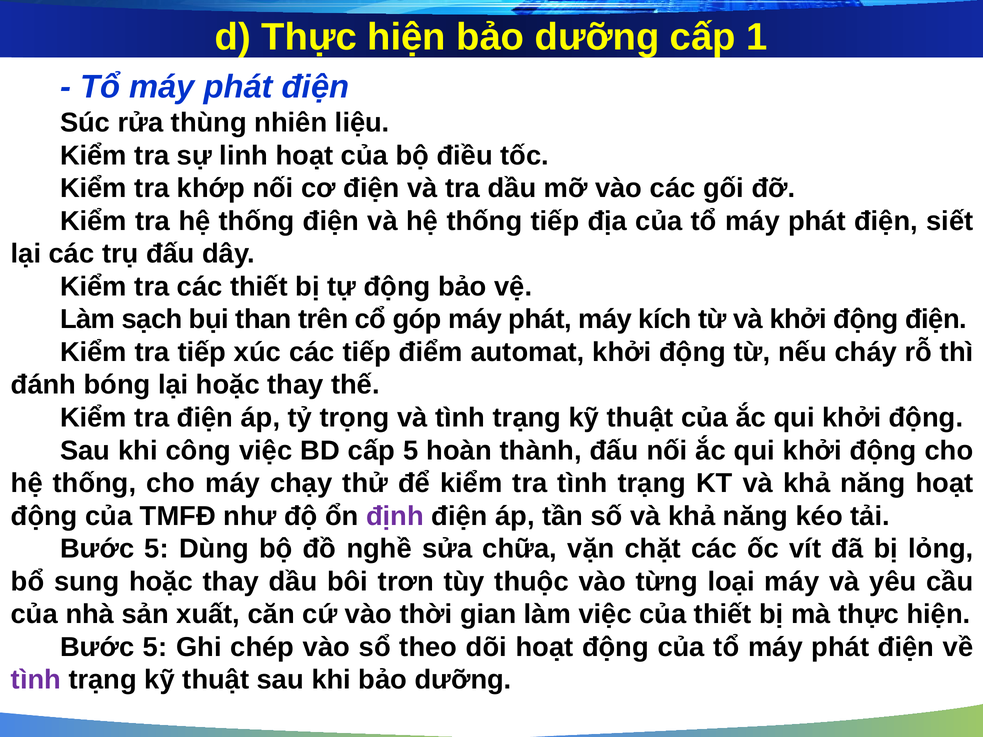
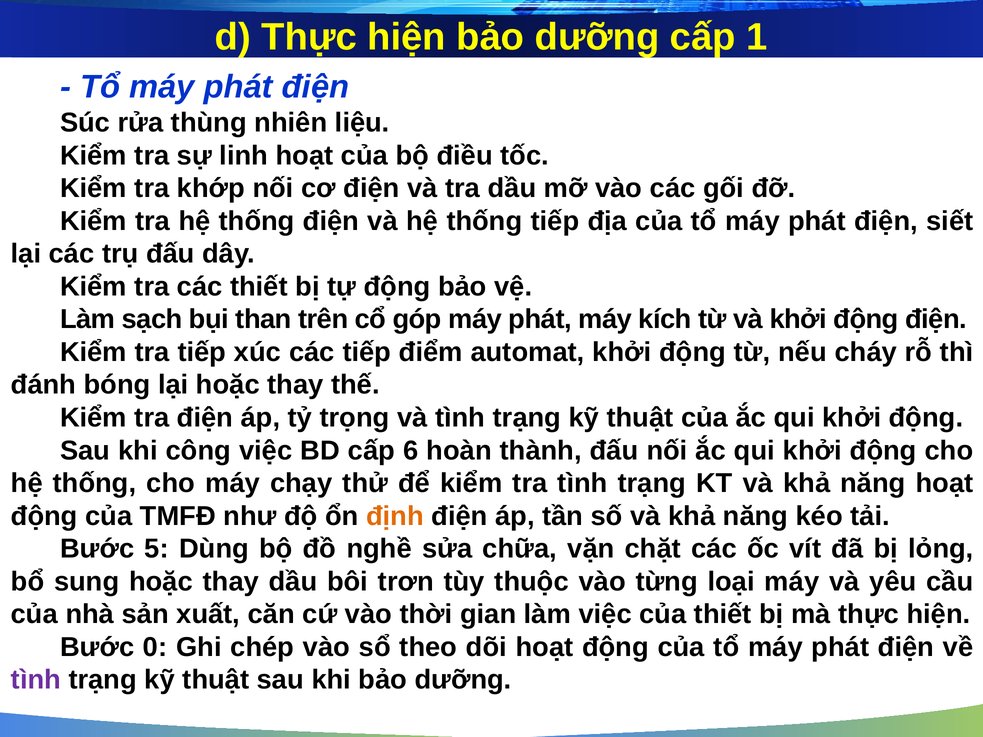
cấp 5: 5 -> 6
định colour: purple -> orange
5 at (155, 647): 5 -> 0
